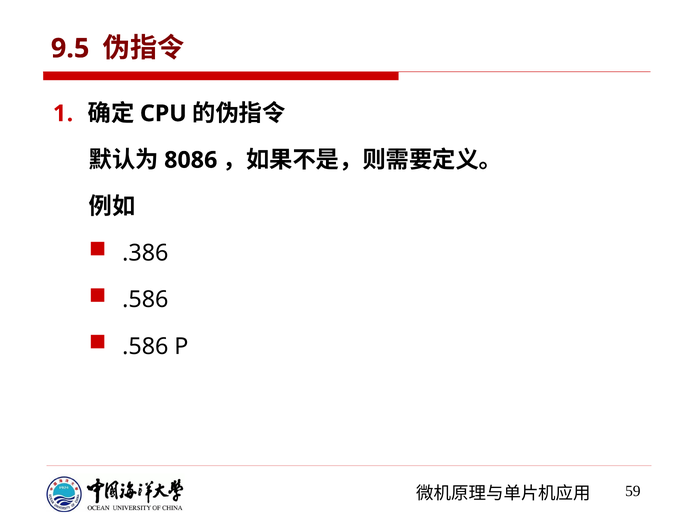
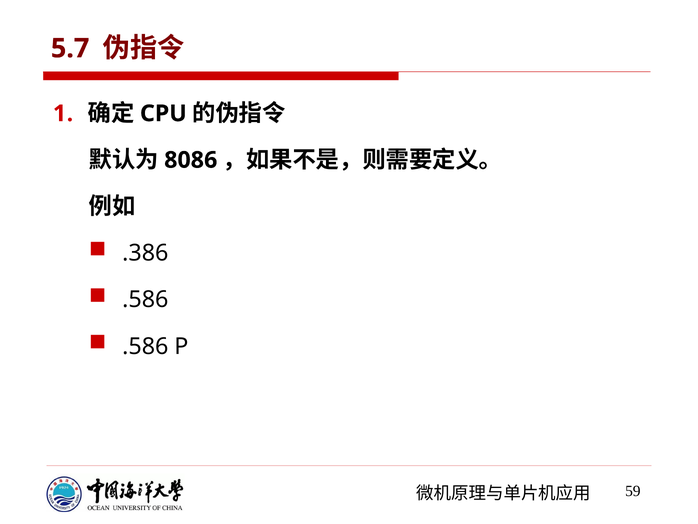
9.5: 9.5 -> 5.7
